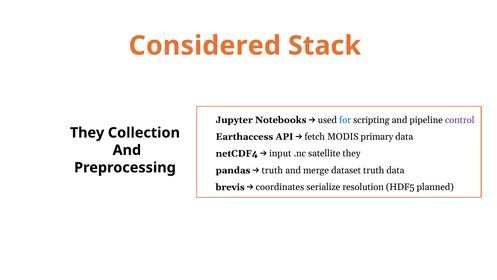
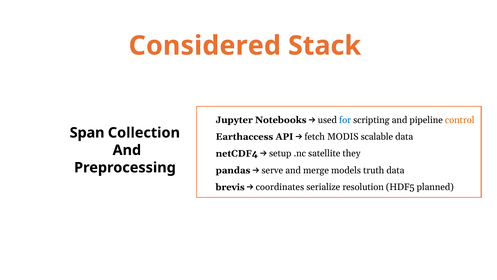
control colour: purple -> orange
They at (87, 133): They -> Span
primary: primary -> scalable
input: input -> setup
truth at (272, 170): truth -> serve
dataset: dataset -> models
